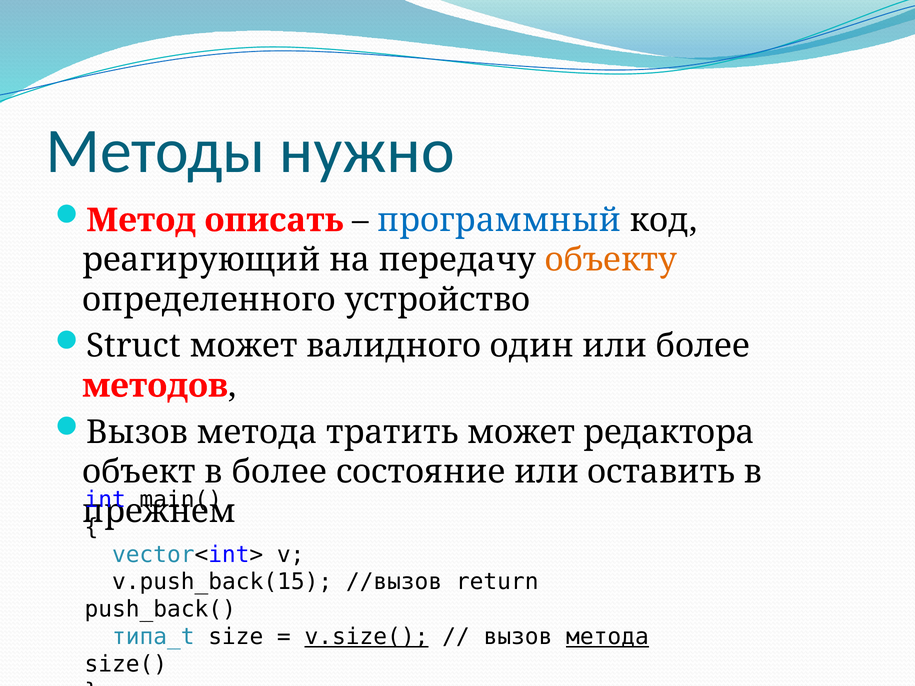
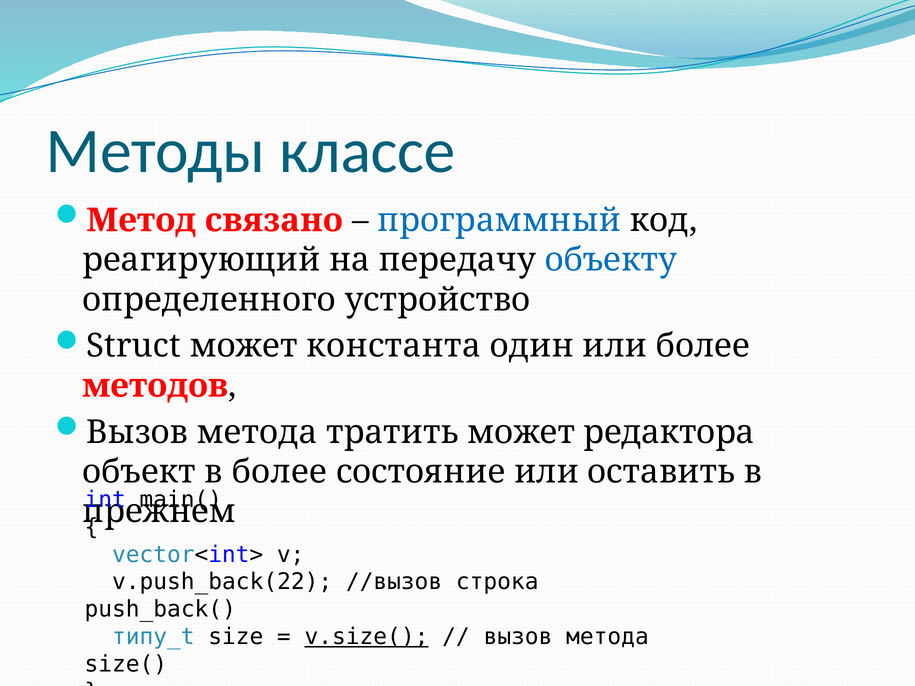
нужно: нужно -> классе
описать: описать -> связано
объекту colour: orange -> blue
валидного: валидного -> константа
v.push_back(15: v.push_back(15 -> v.push_back(22
return: return -> строка
типа_t: типа_t -> типу_t
метода at (607, 637) underline: present -> none
